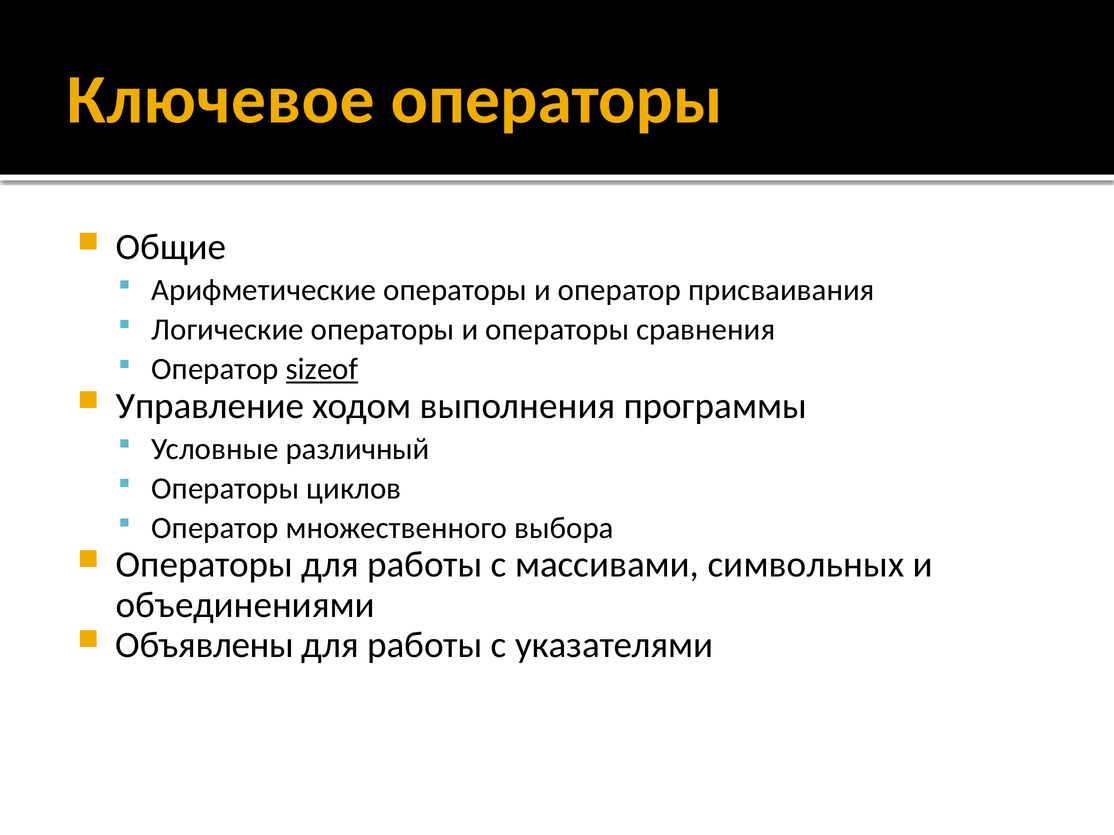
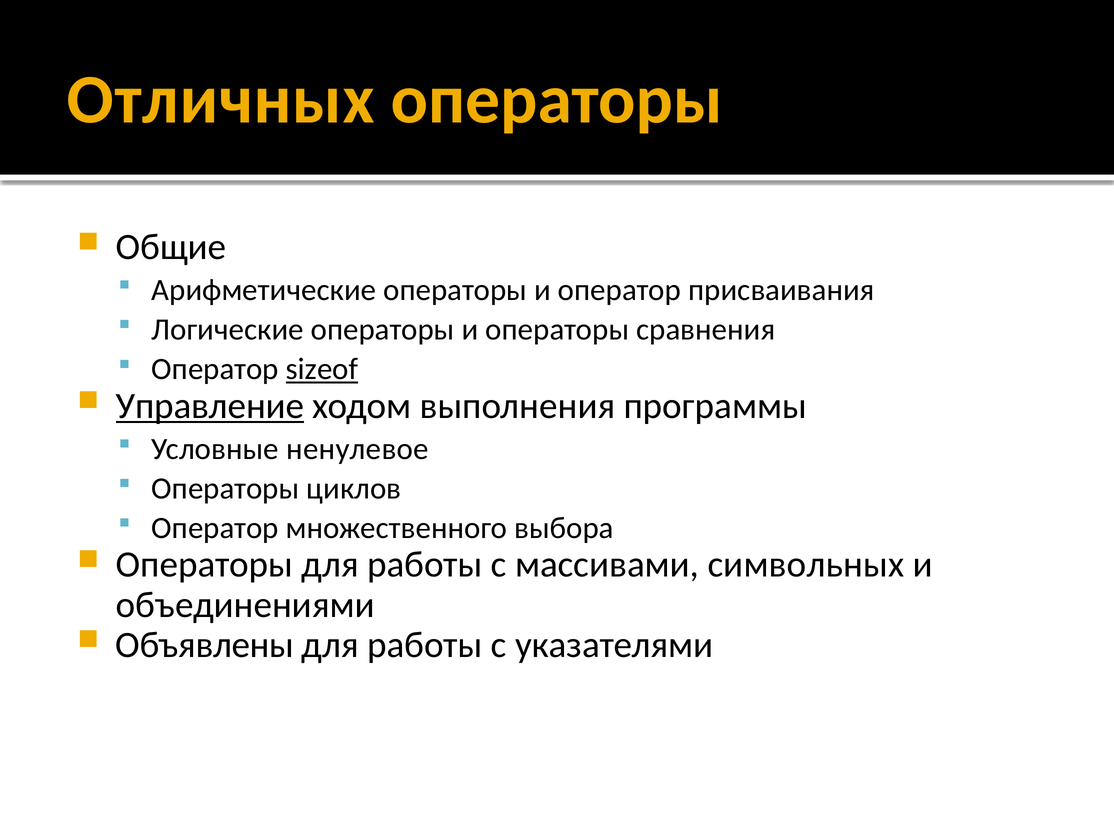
Ключевое: Ключевое -> Отличных
Управление underline: none -> present
различный: различный -> ненулевое
